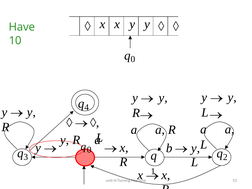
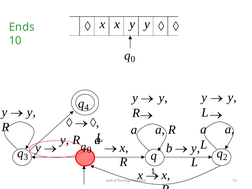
Have: Have -> Ends
